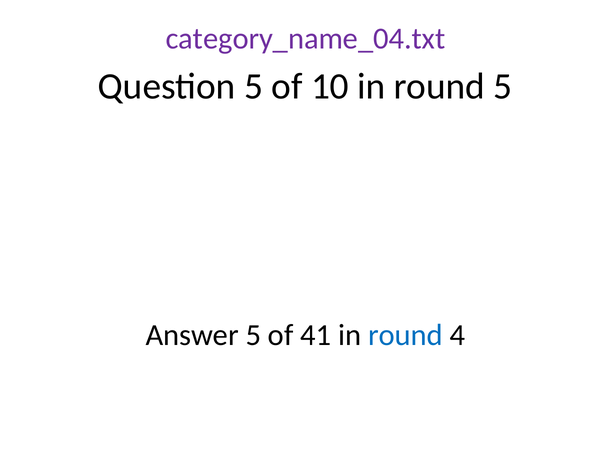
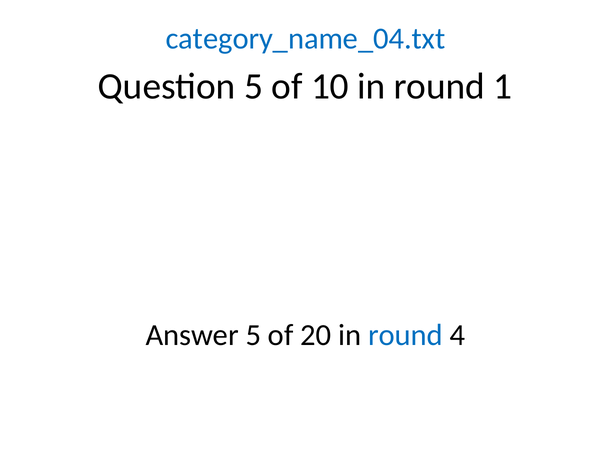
category_name_04.txt colour: purple -> blue
round 5: 5 -> 1
41: 41 -> 20
